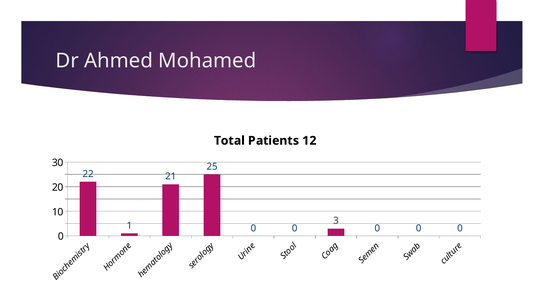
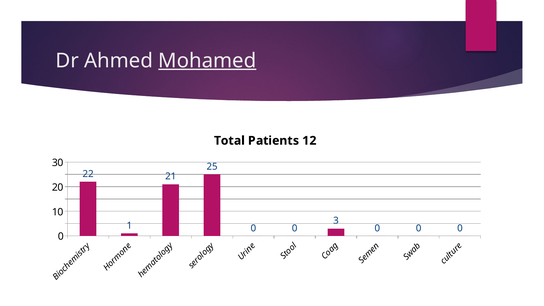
Mohamed underline: none -> present
